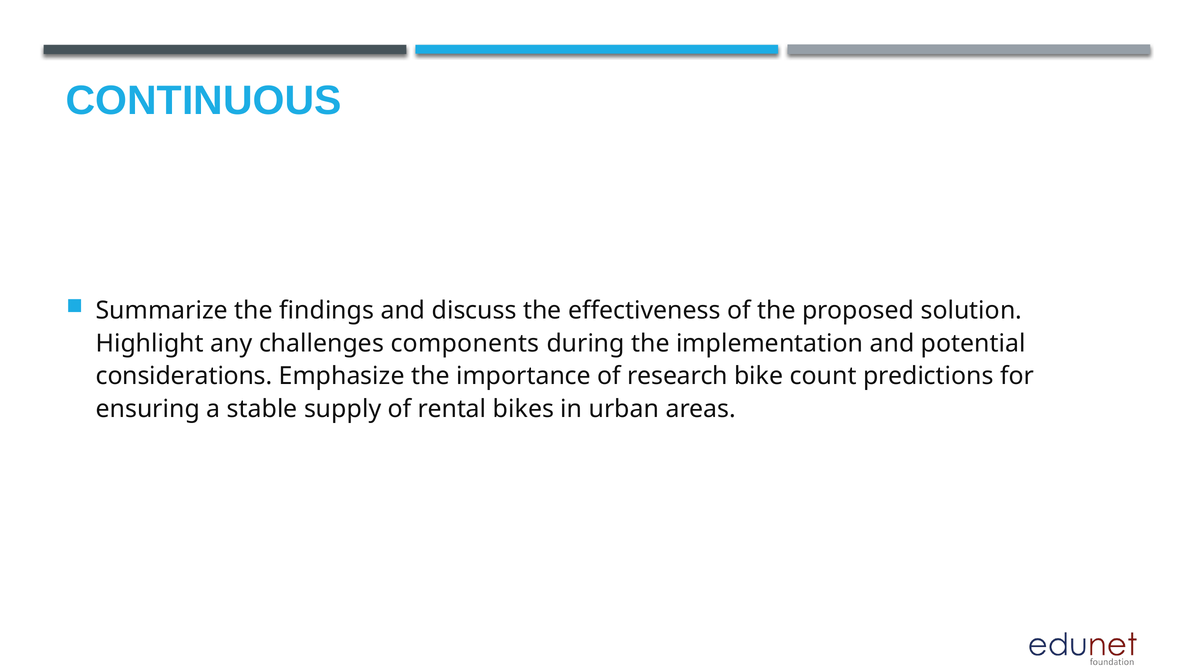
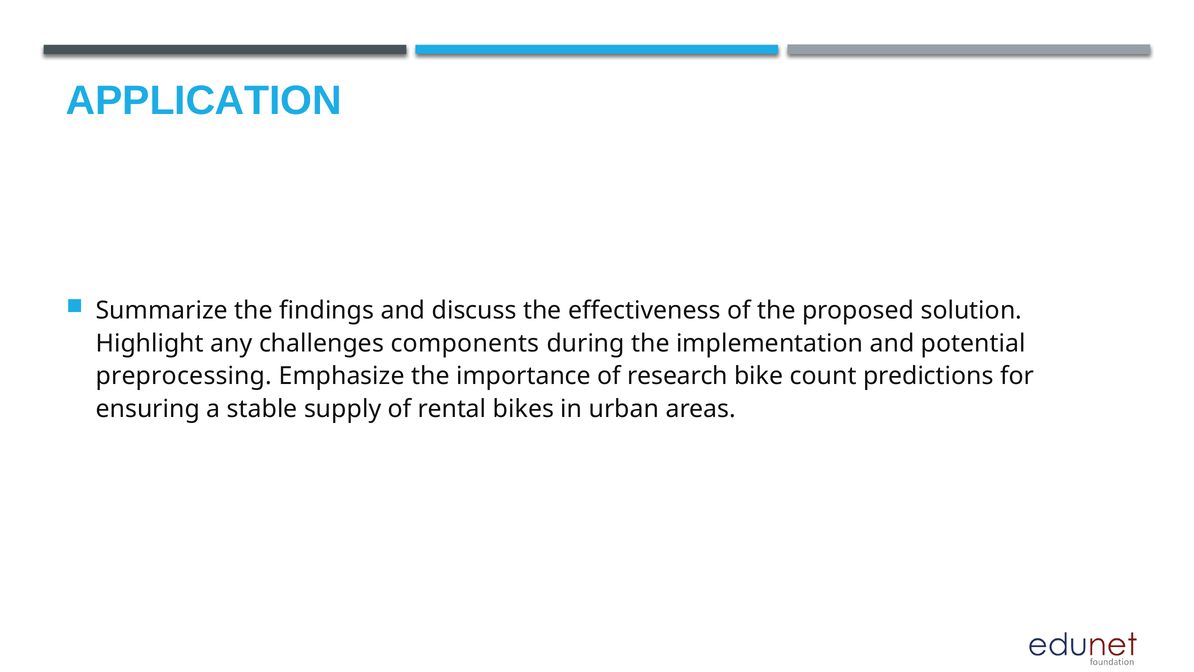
CONTINUOUS: CONTINUOUS -> APPLICATION
considerations: considerations -> preprocessing
